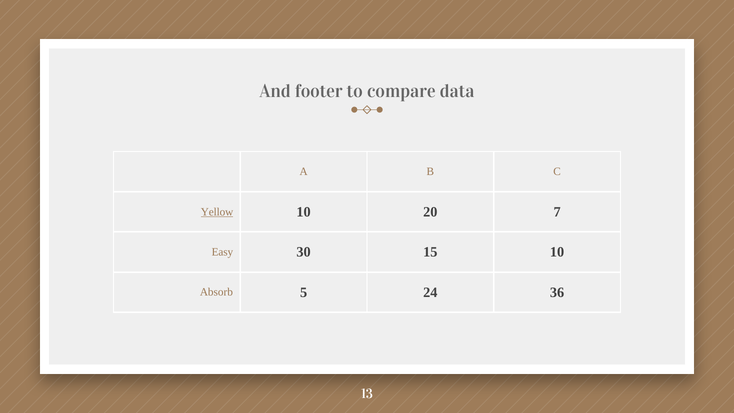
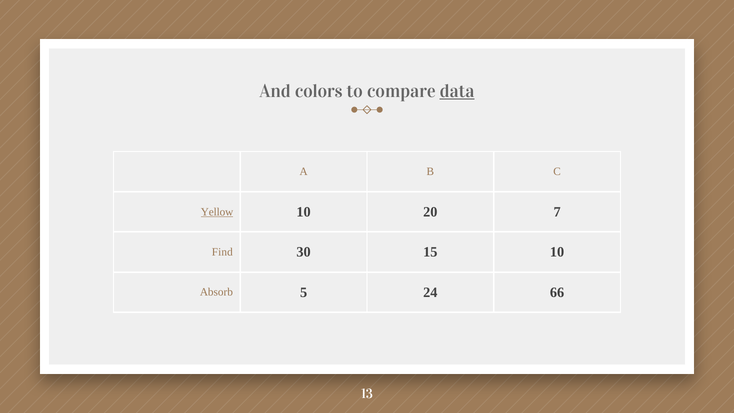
footer: footer -> colors
data underline: none -> present
Easy: Easy -> Find
36: 36 -> 66
